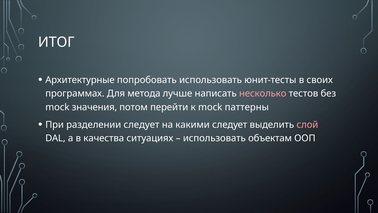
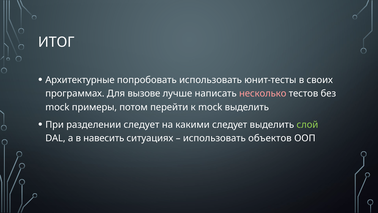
метода: метода -> вызове
значения: значения -> примеры
mock паттерны: паттерны -> выделить
слой colour: pink -> light green
качества: качества -> навесить
объектам: объектам -> объектов
